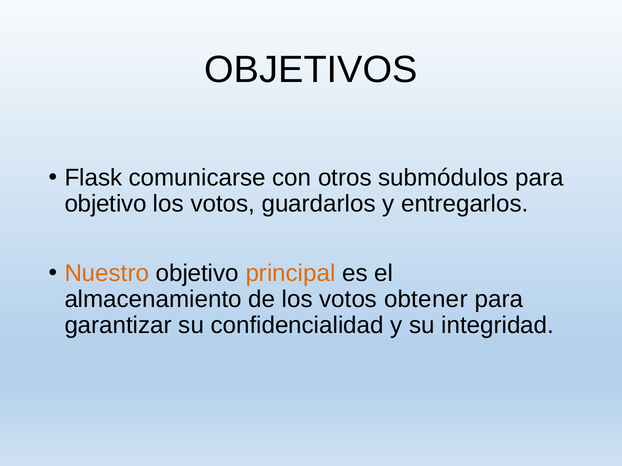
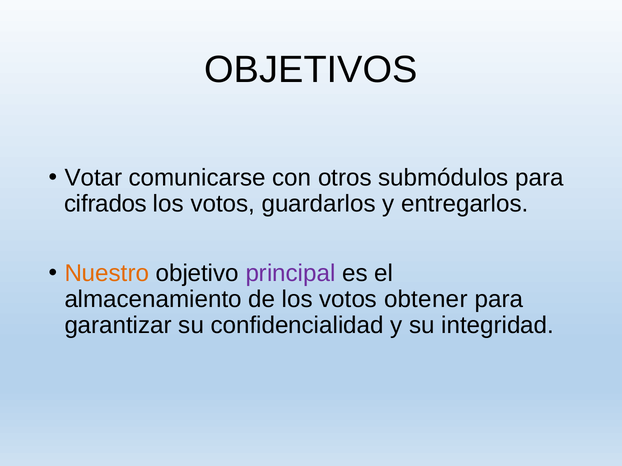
Flask: Flask -> Votar
objetivo at (106, 204): objetivo -> cifrados
principal colour: orange -> purple
